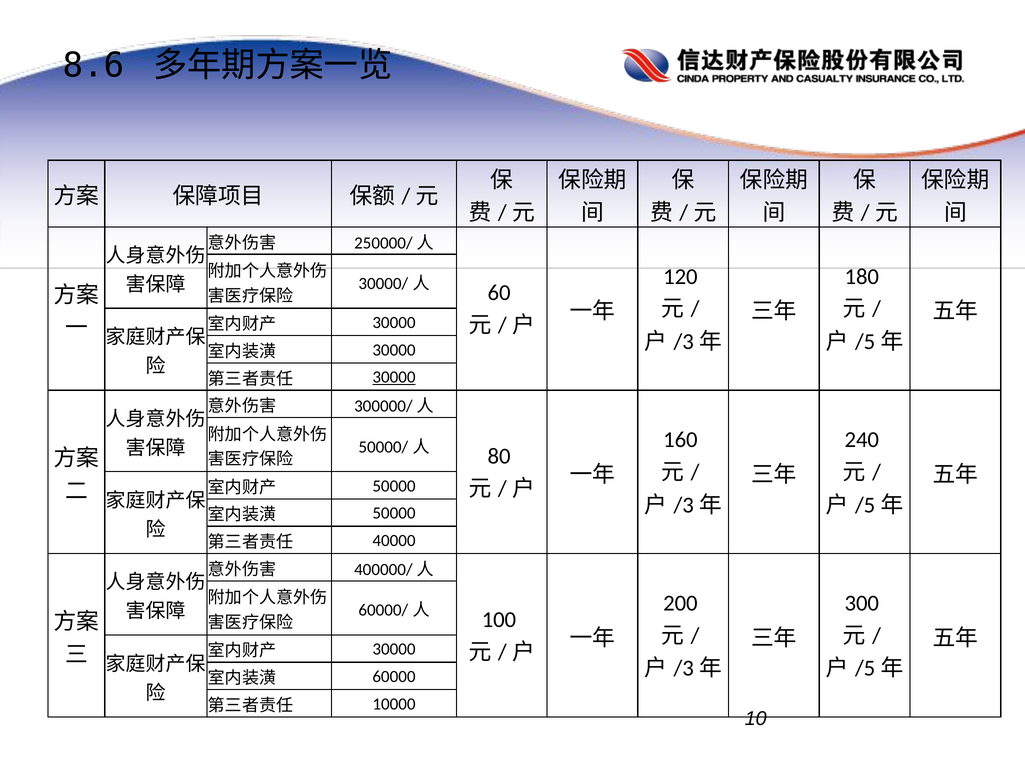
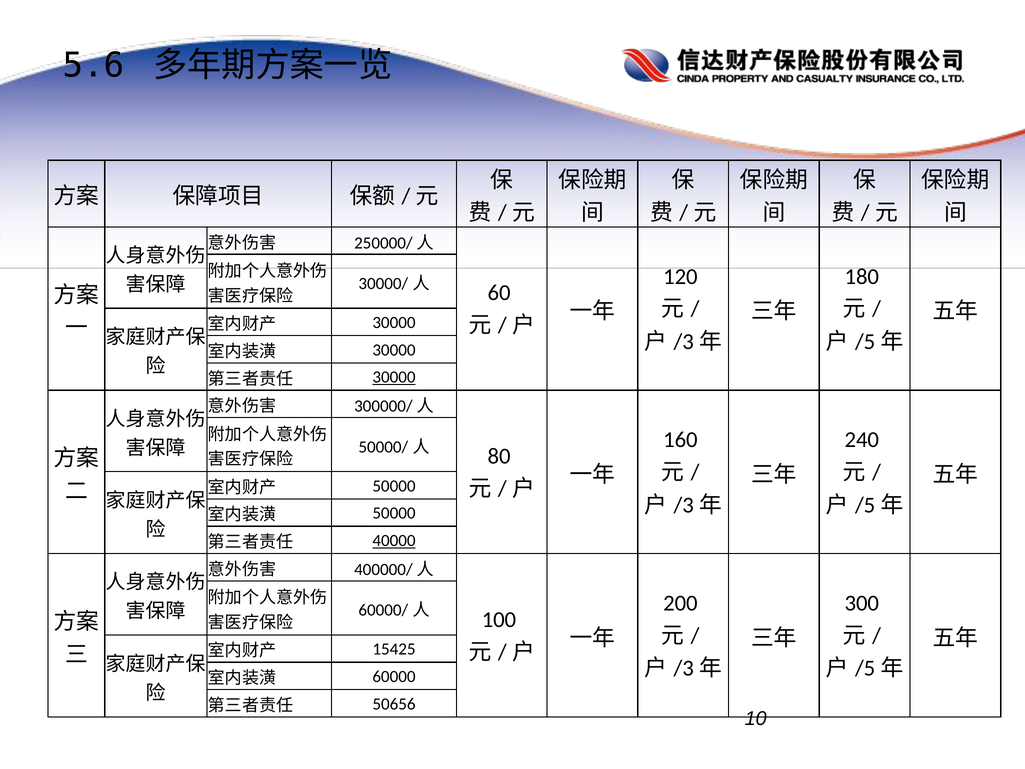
8.6: 8.6 -> 5.6
40000 underline: none -> present
30000 at (394, 649): 30000 -> 15425
10000: 10000 -> 50656
